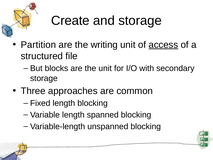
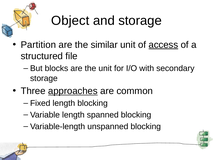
Create: Create -> Object
writing: writing -> similar
approaches underline: none -> present
